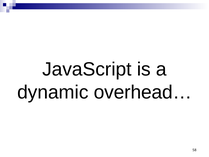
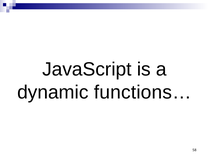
overhead…: overhead… -> functions…
